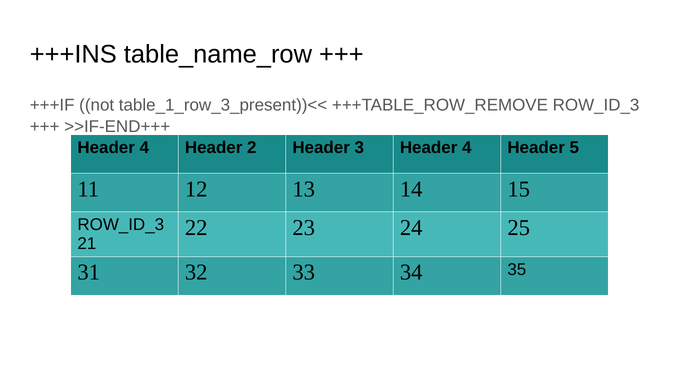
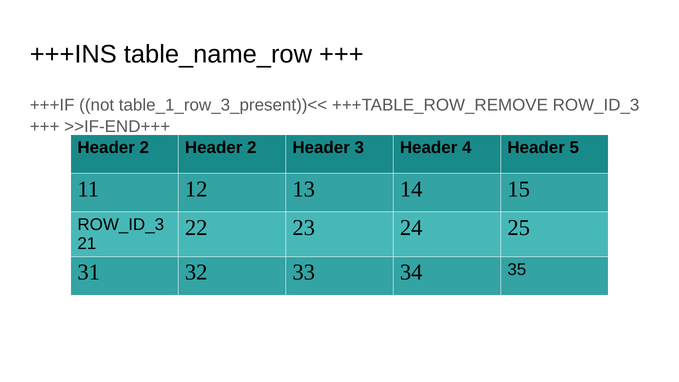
4 at (144, 148): 4 -> 2
